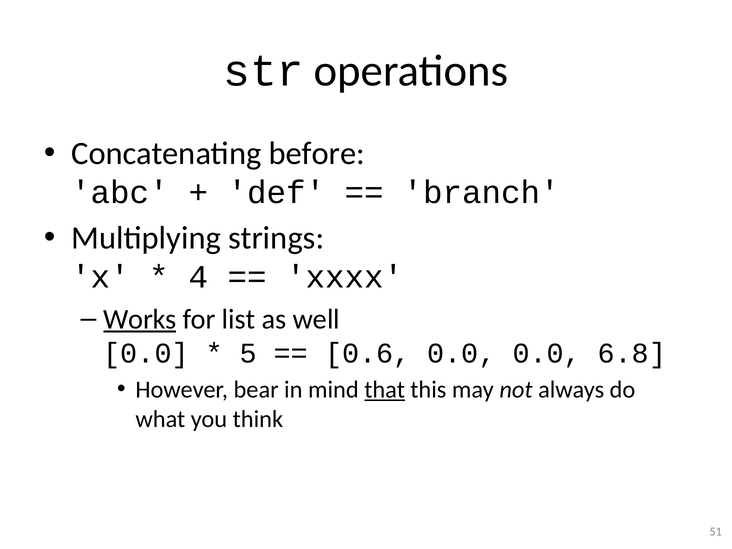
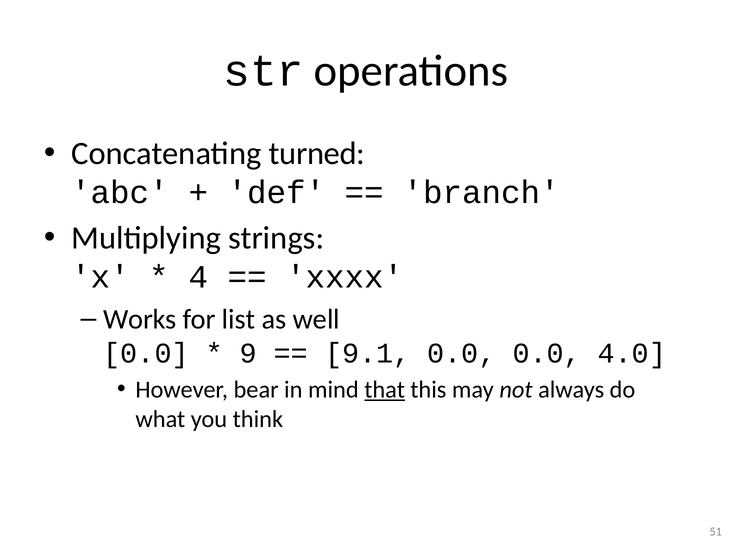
before: before -> turned
Works underline: present -> none
5: 5 -> 9
0.6: 0.6 -> 9.1
6.8: 6.8 -> 4.0
